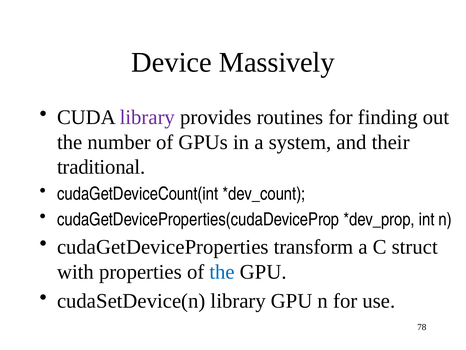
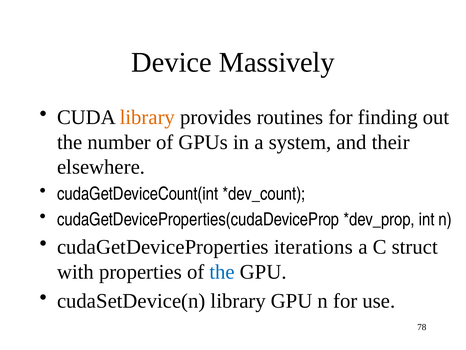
library at (147, 117) colour: purple -> orange
traditional: traditional -> elsewhere
transform: transform -> iterations
